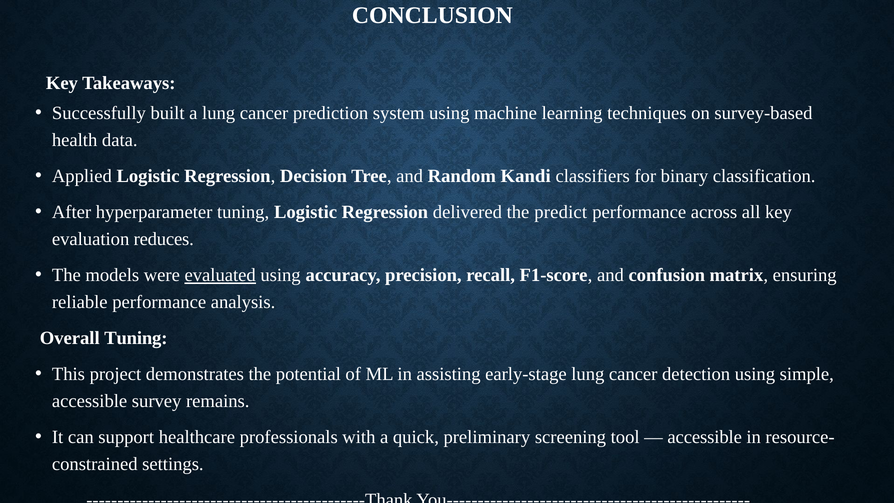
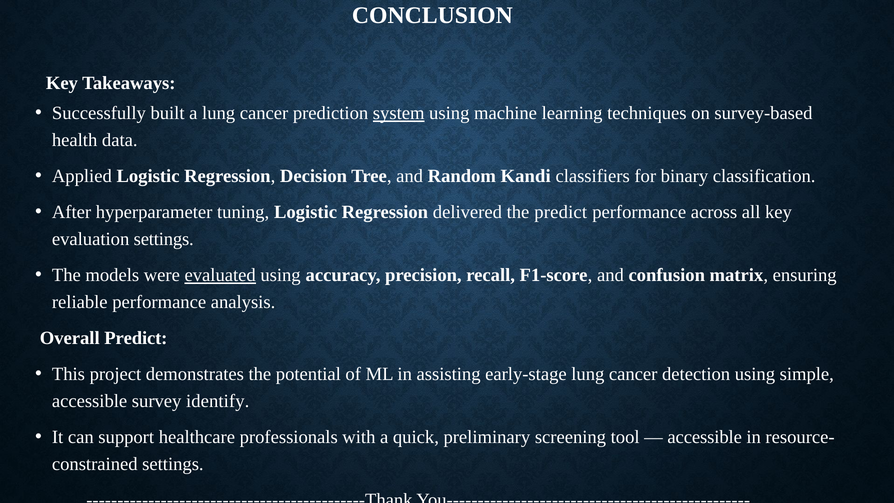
system underline: none -> present
evaluation reduces: reduces -> settings
Overall Tuning: Tuning -> Predict
remains: remains -> identify
